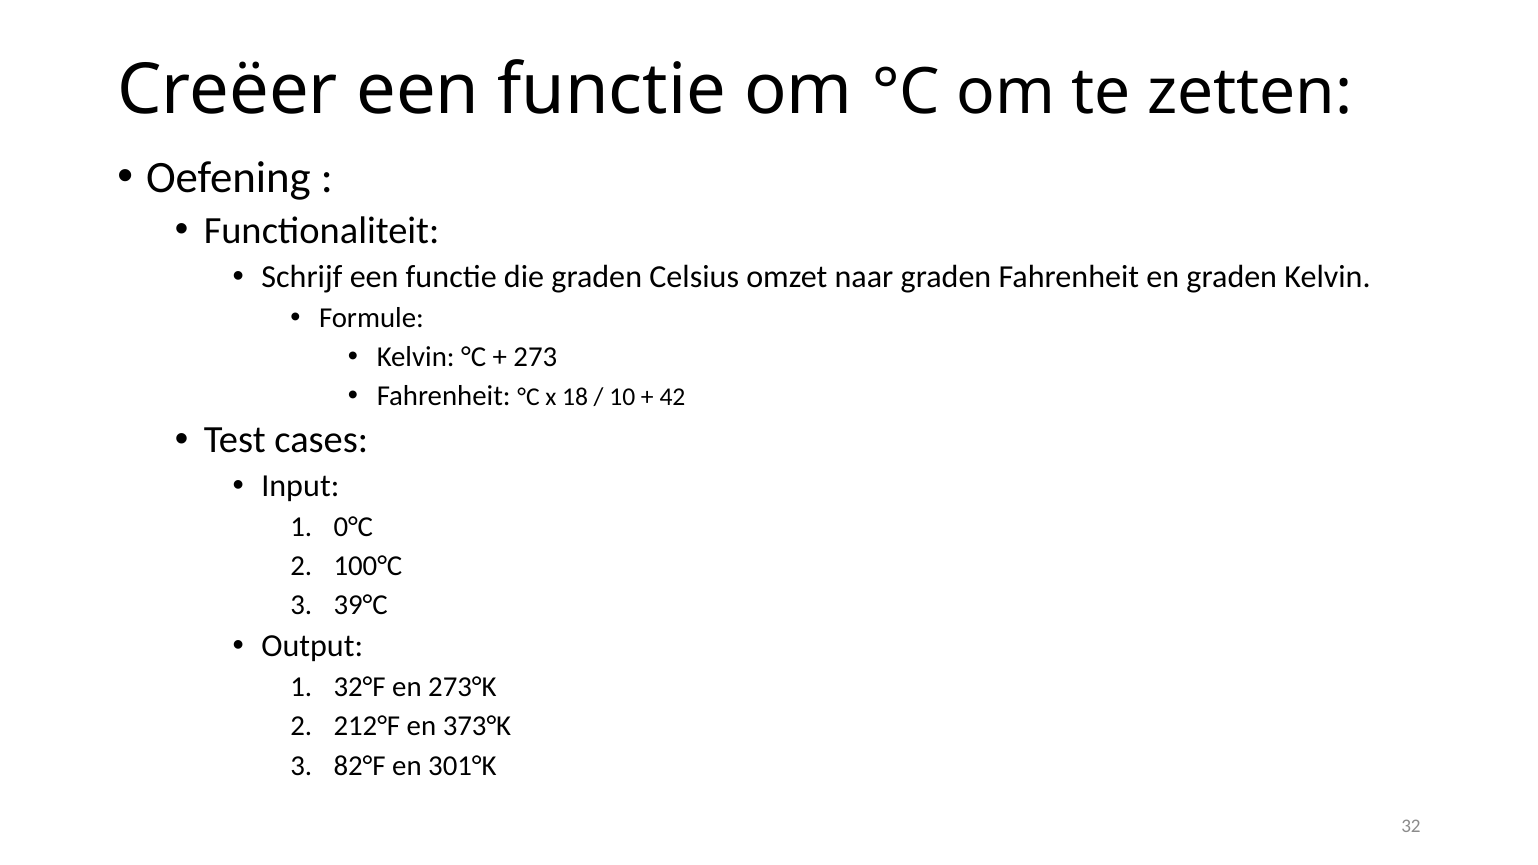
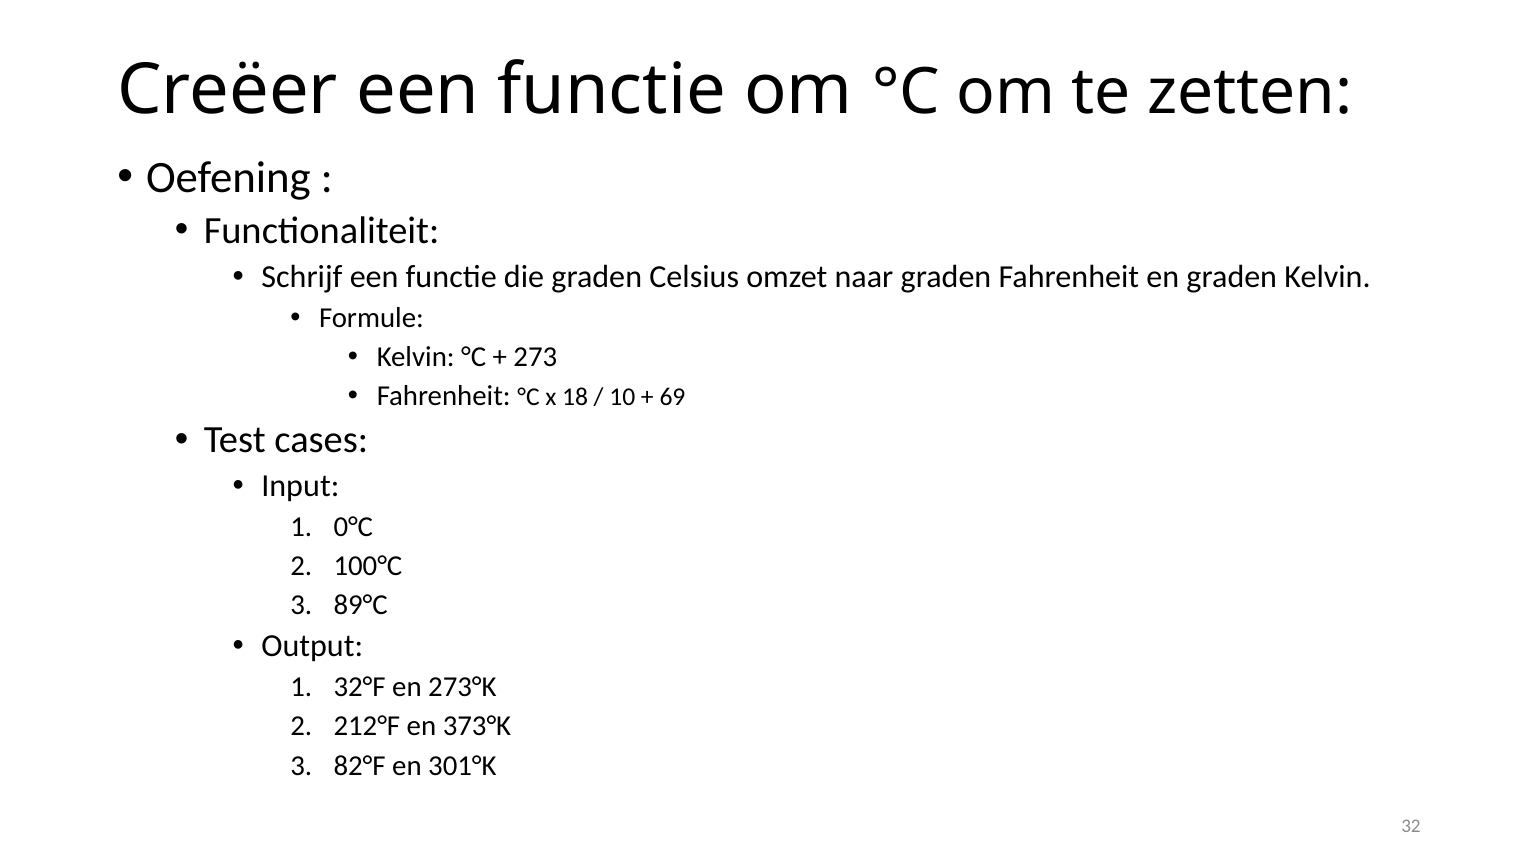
42: 42 -> 69
39°C: 39°C -> 89°C
